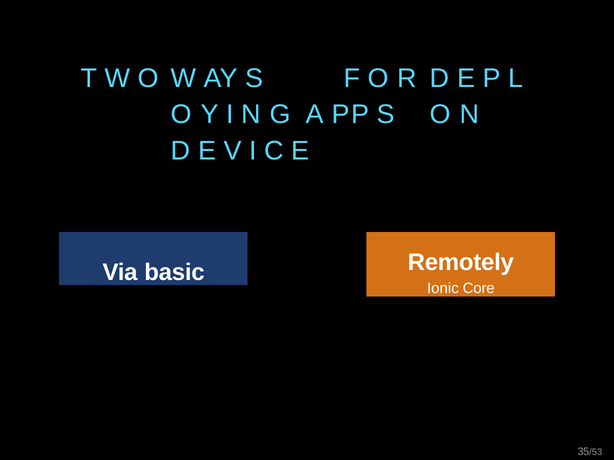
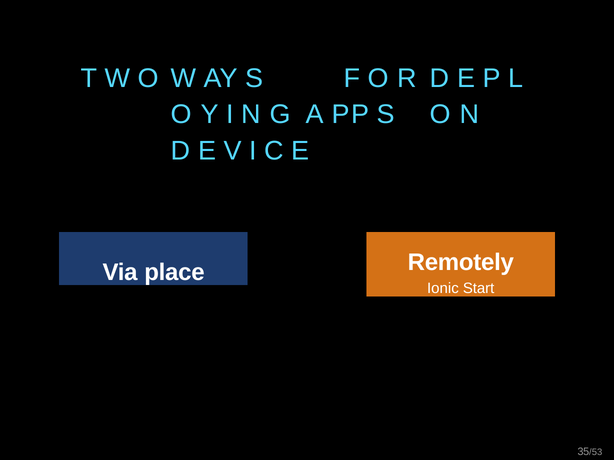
basic: basic -> place
Core: Core -> Start
